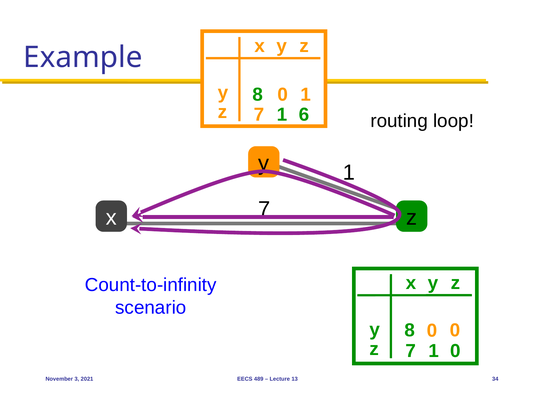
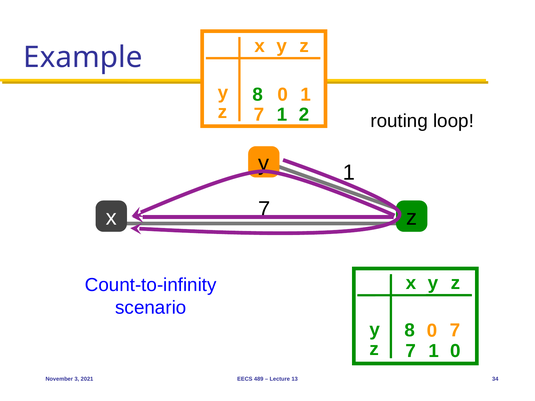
6: 6 -> 2
0 0: 0 -> 7
